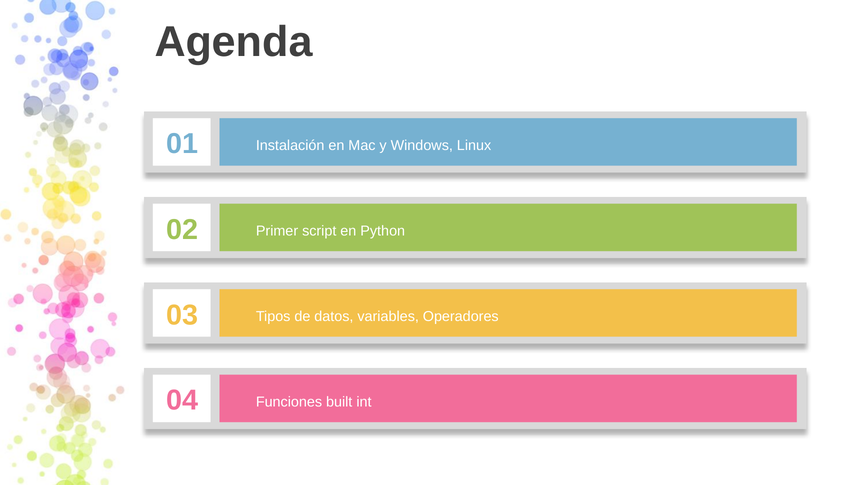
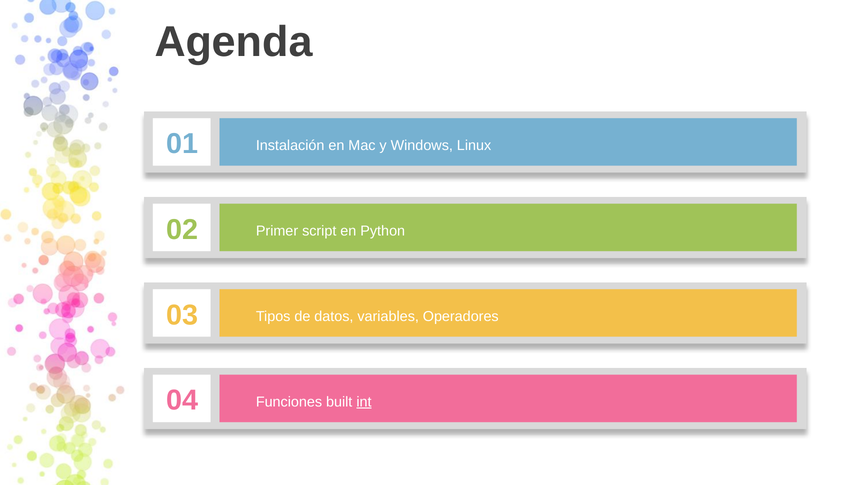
int underline: none -> present
